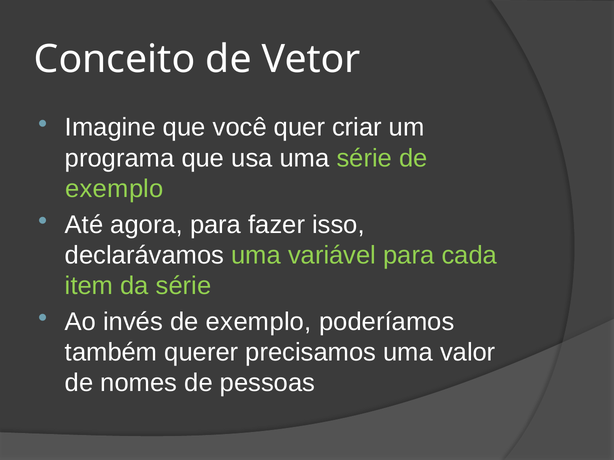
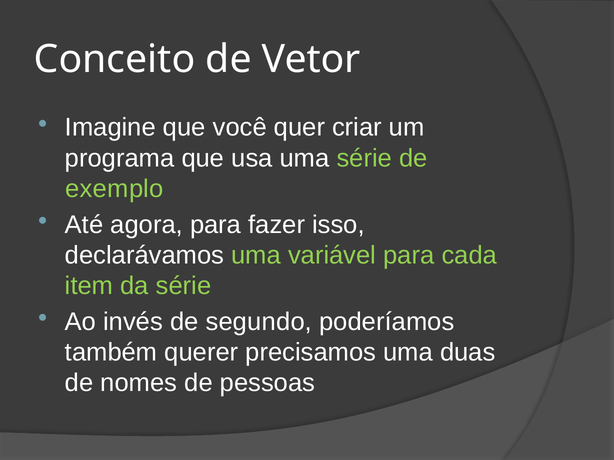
invés de exemplo: exemplo -> segundo
valor: valor -> duas
